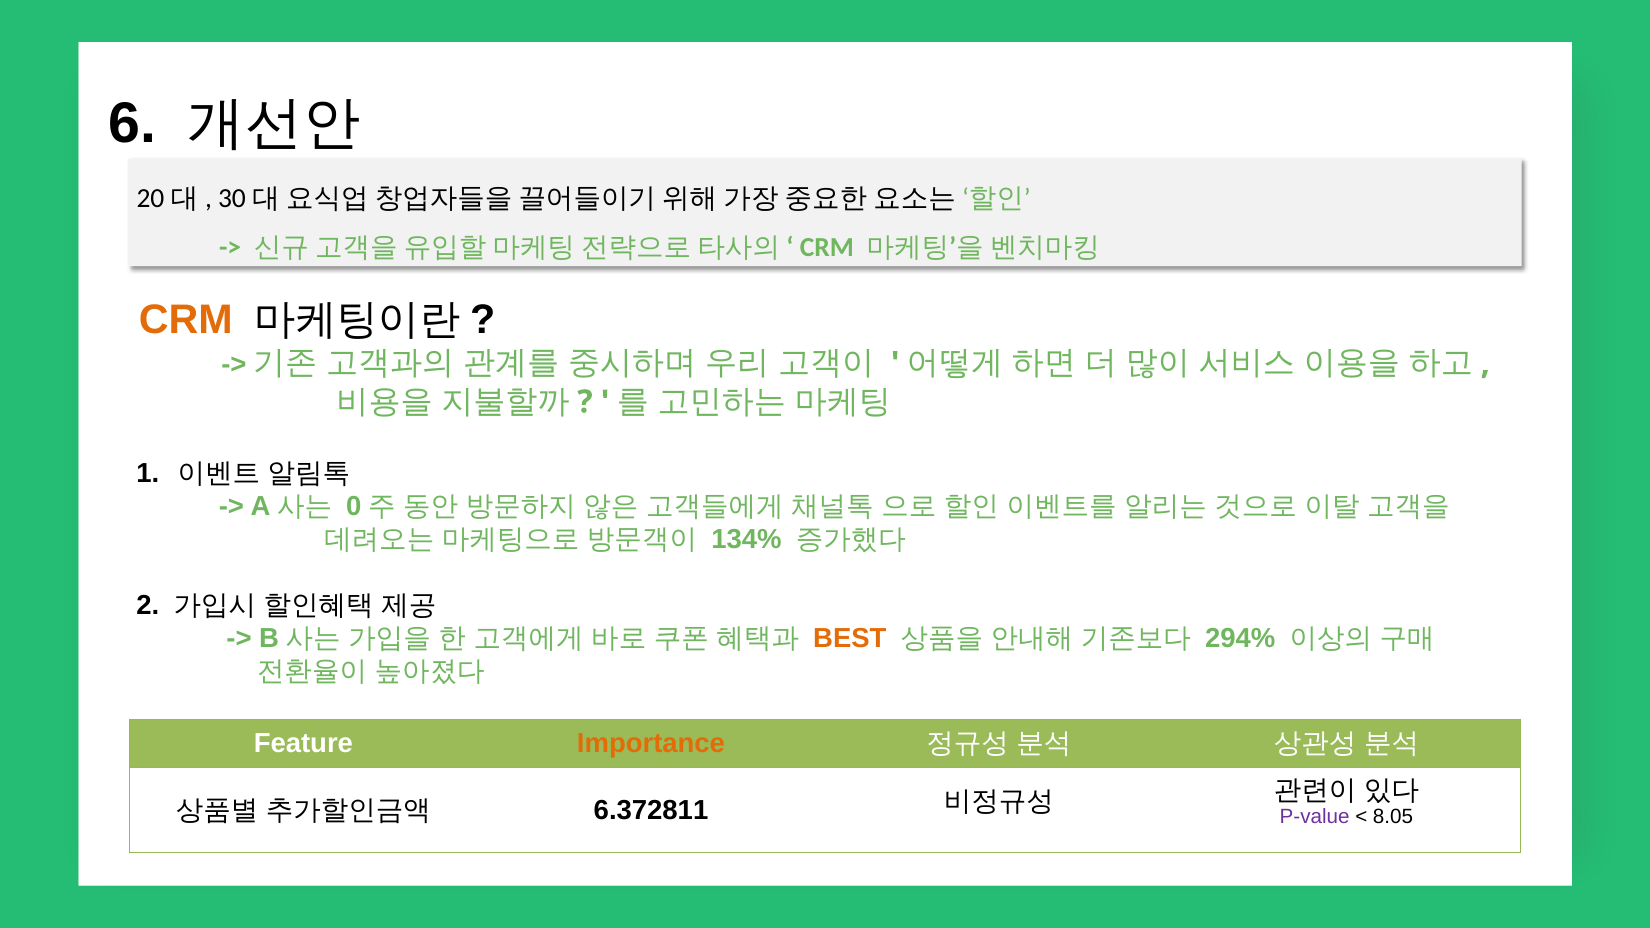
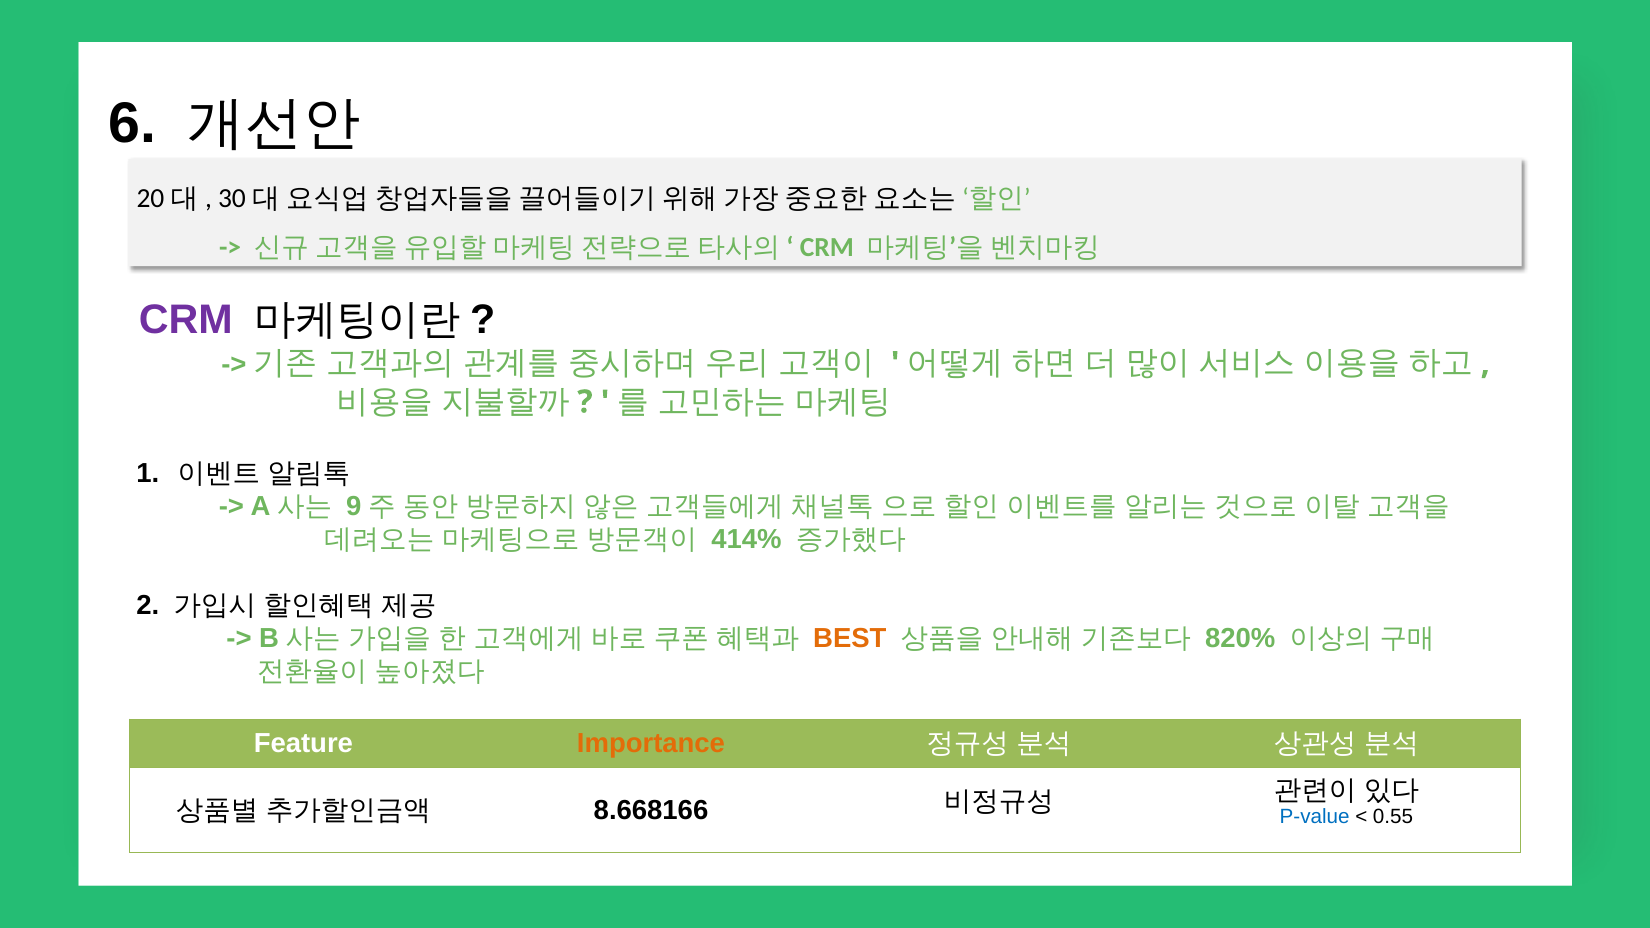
CRM at (186, 320) colour: orange -> purple
0: 0 -> 9
134%: 134% -> 414%
294%: 294% -> 820%
6.372811: 6.372811 -> 8.668166
P-value colour: purple -> blue
8.05: 8.05 -> 0.55
